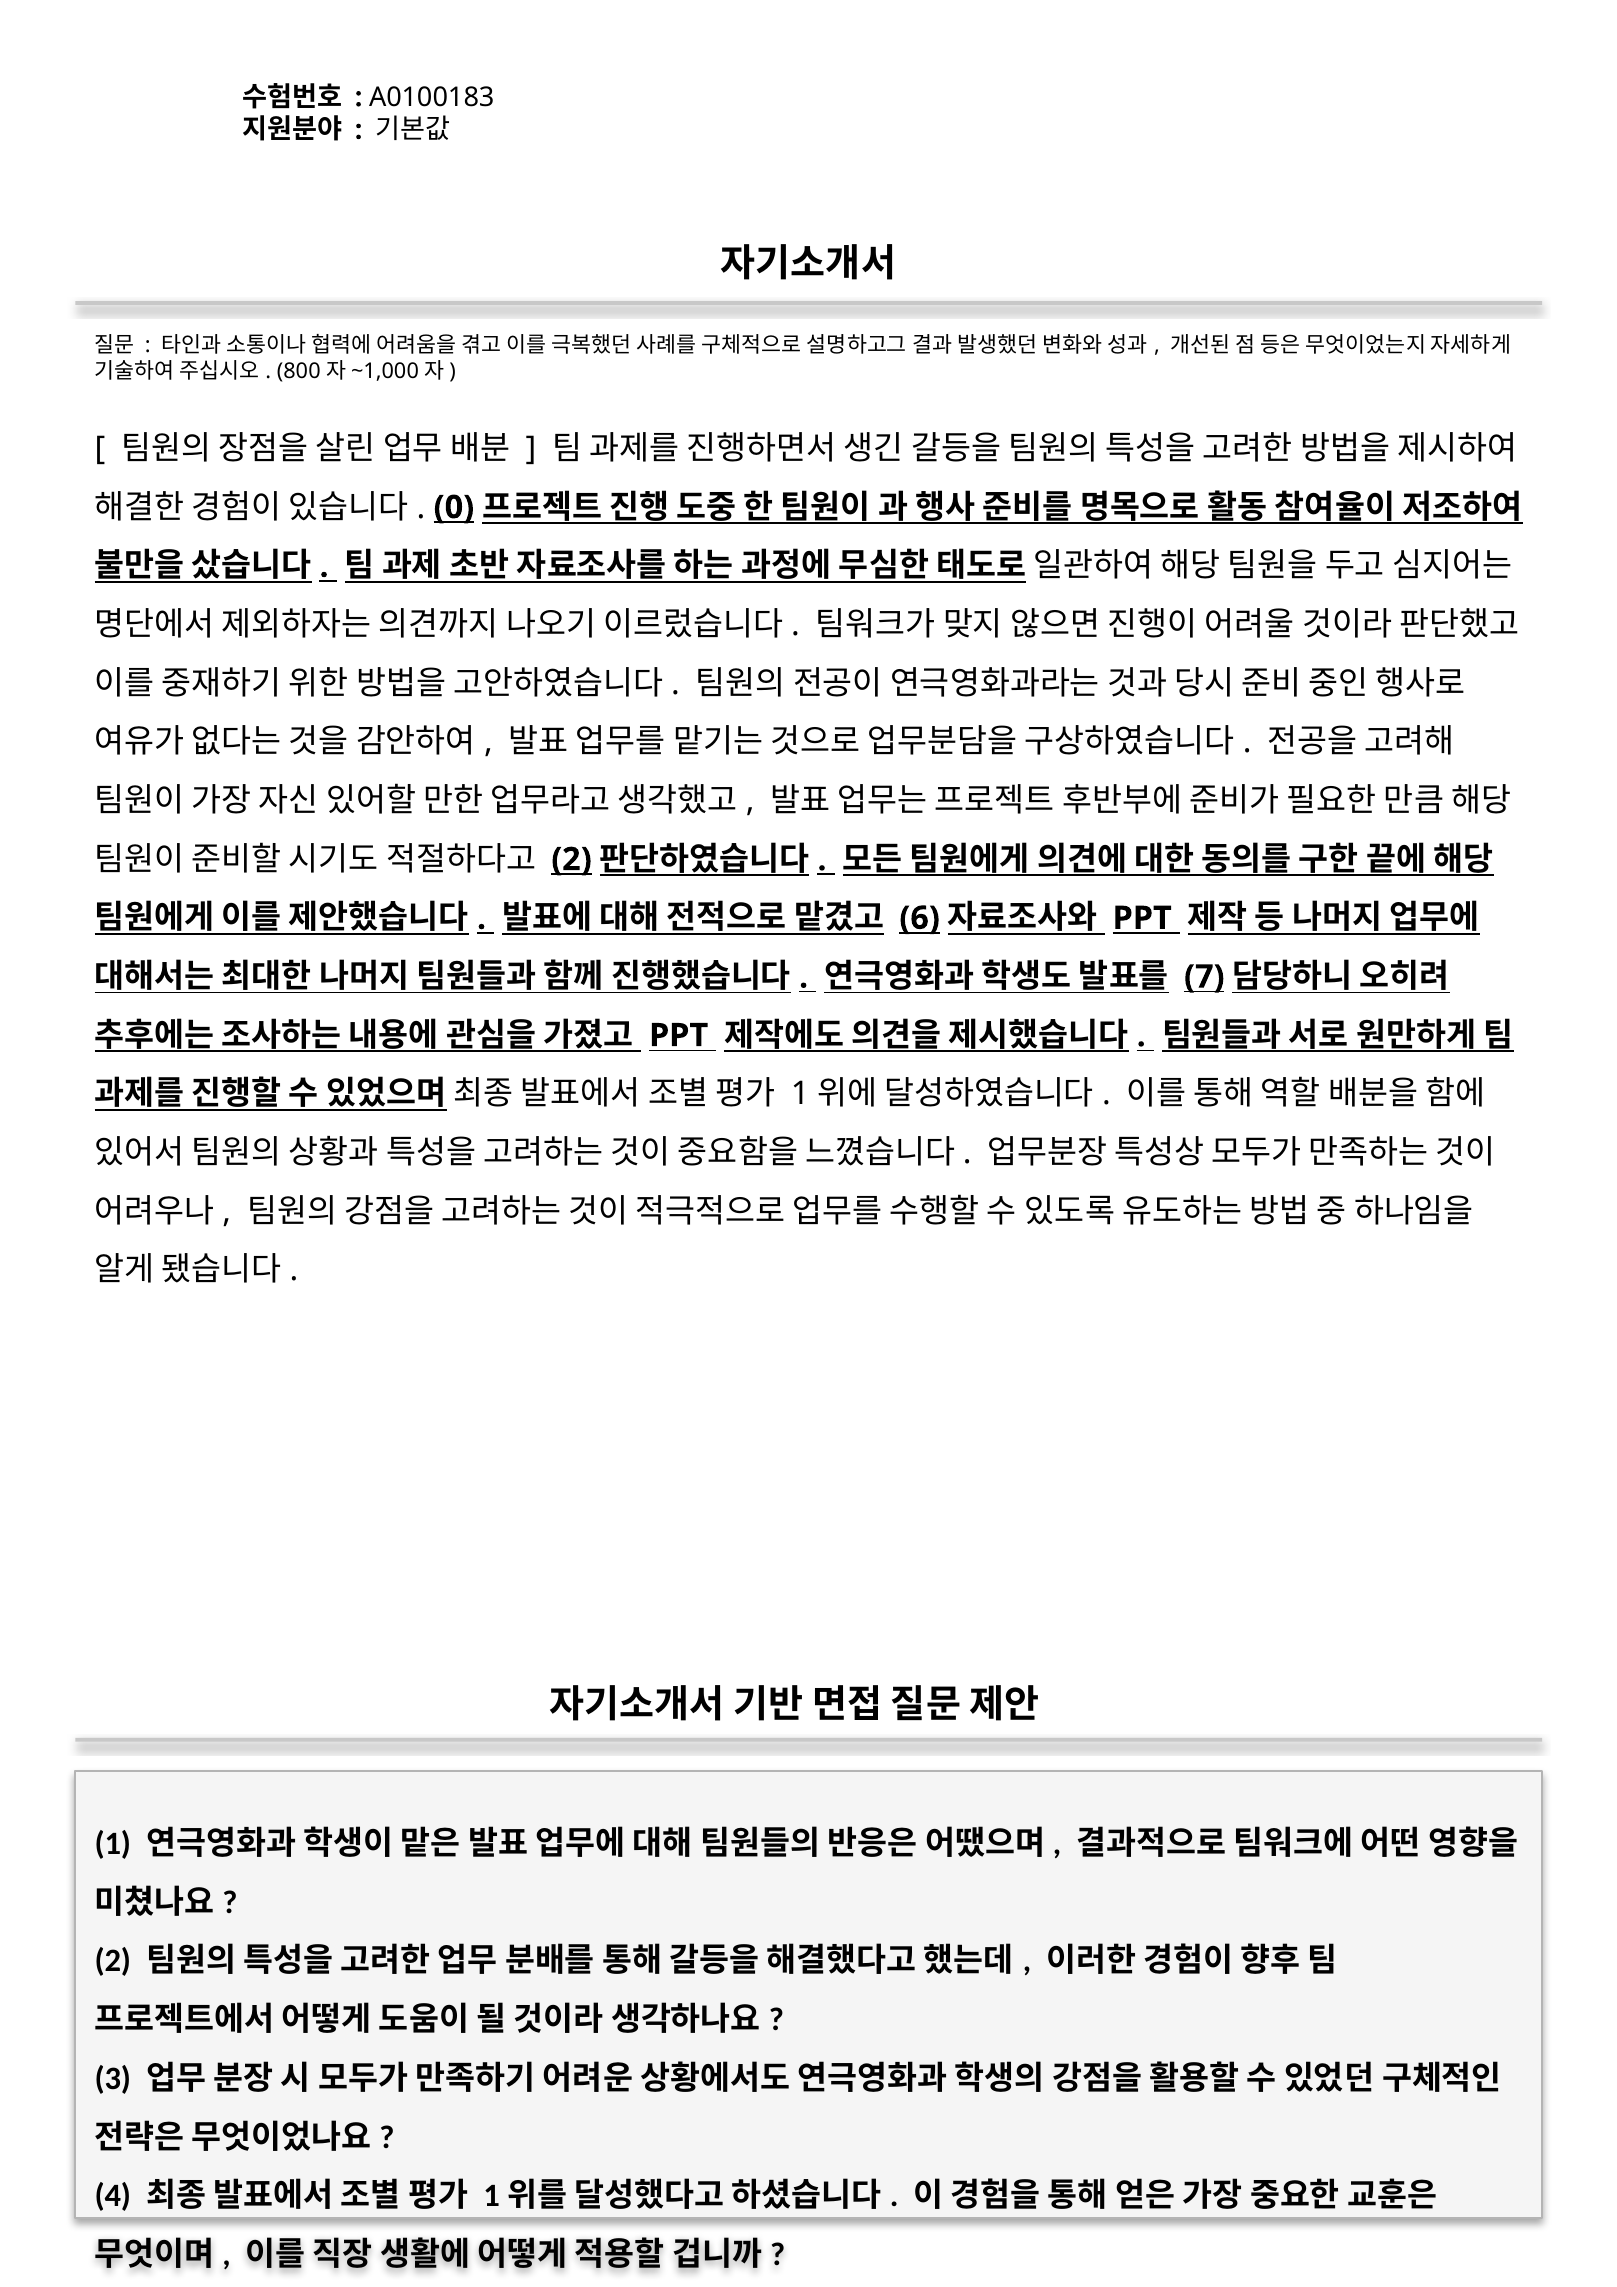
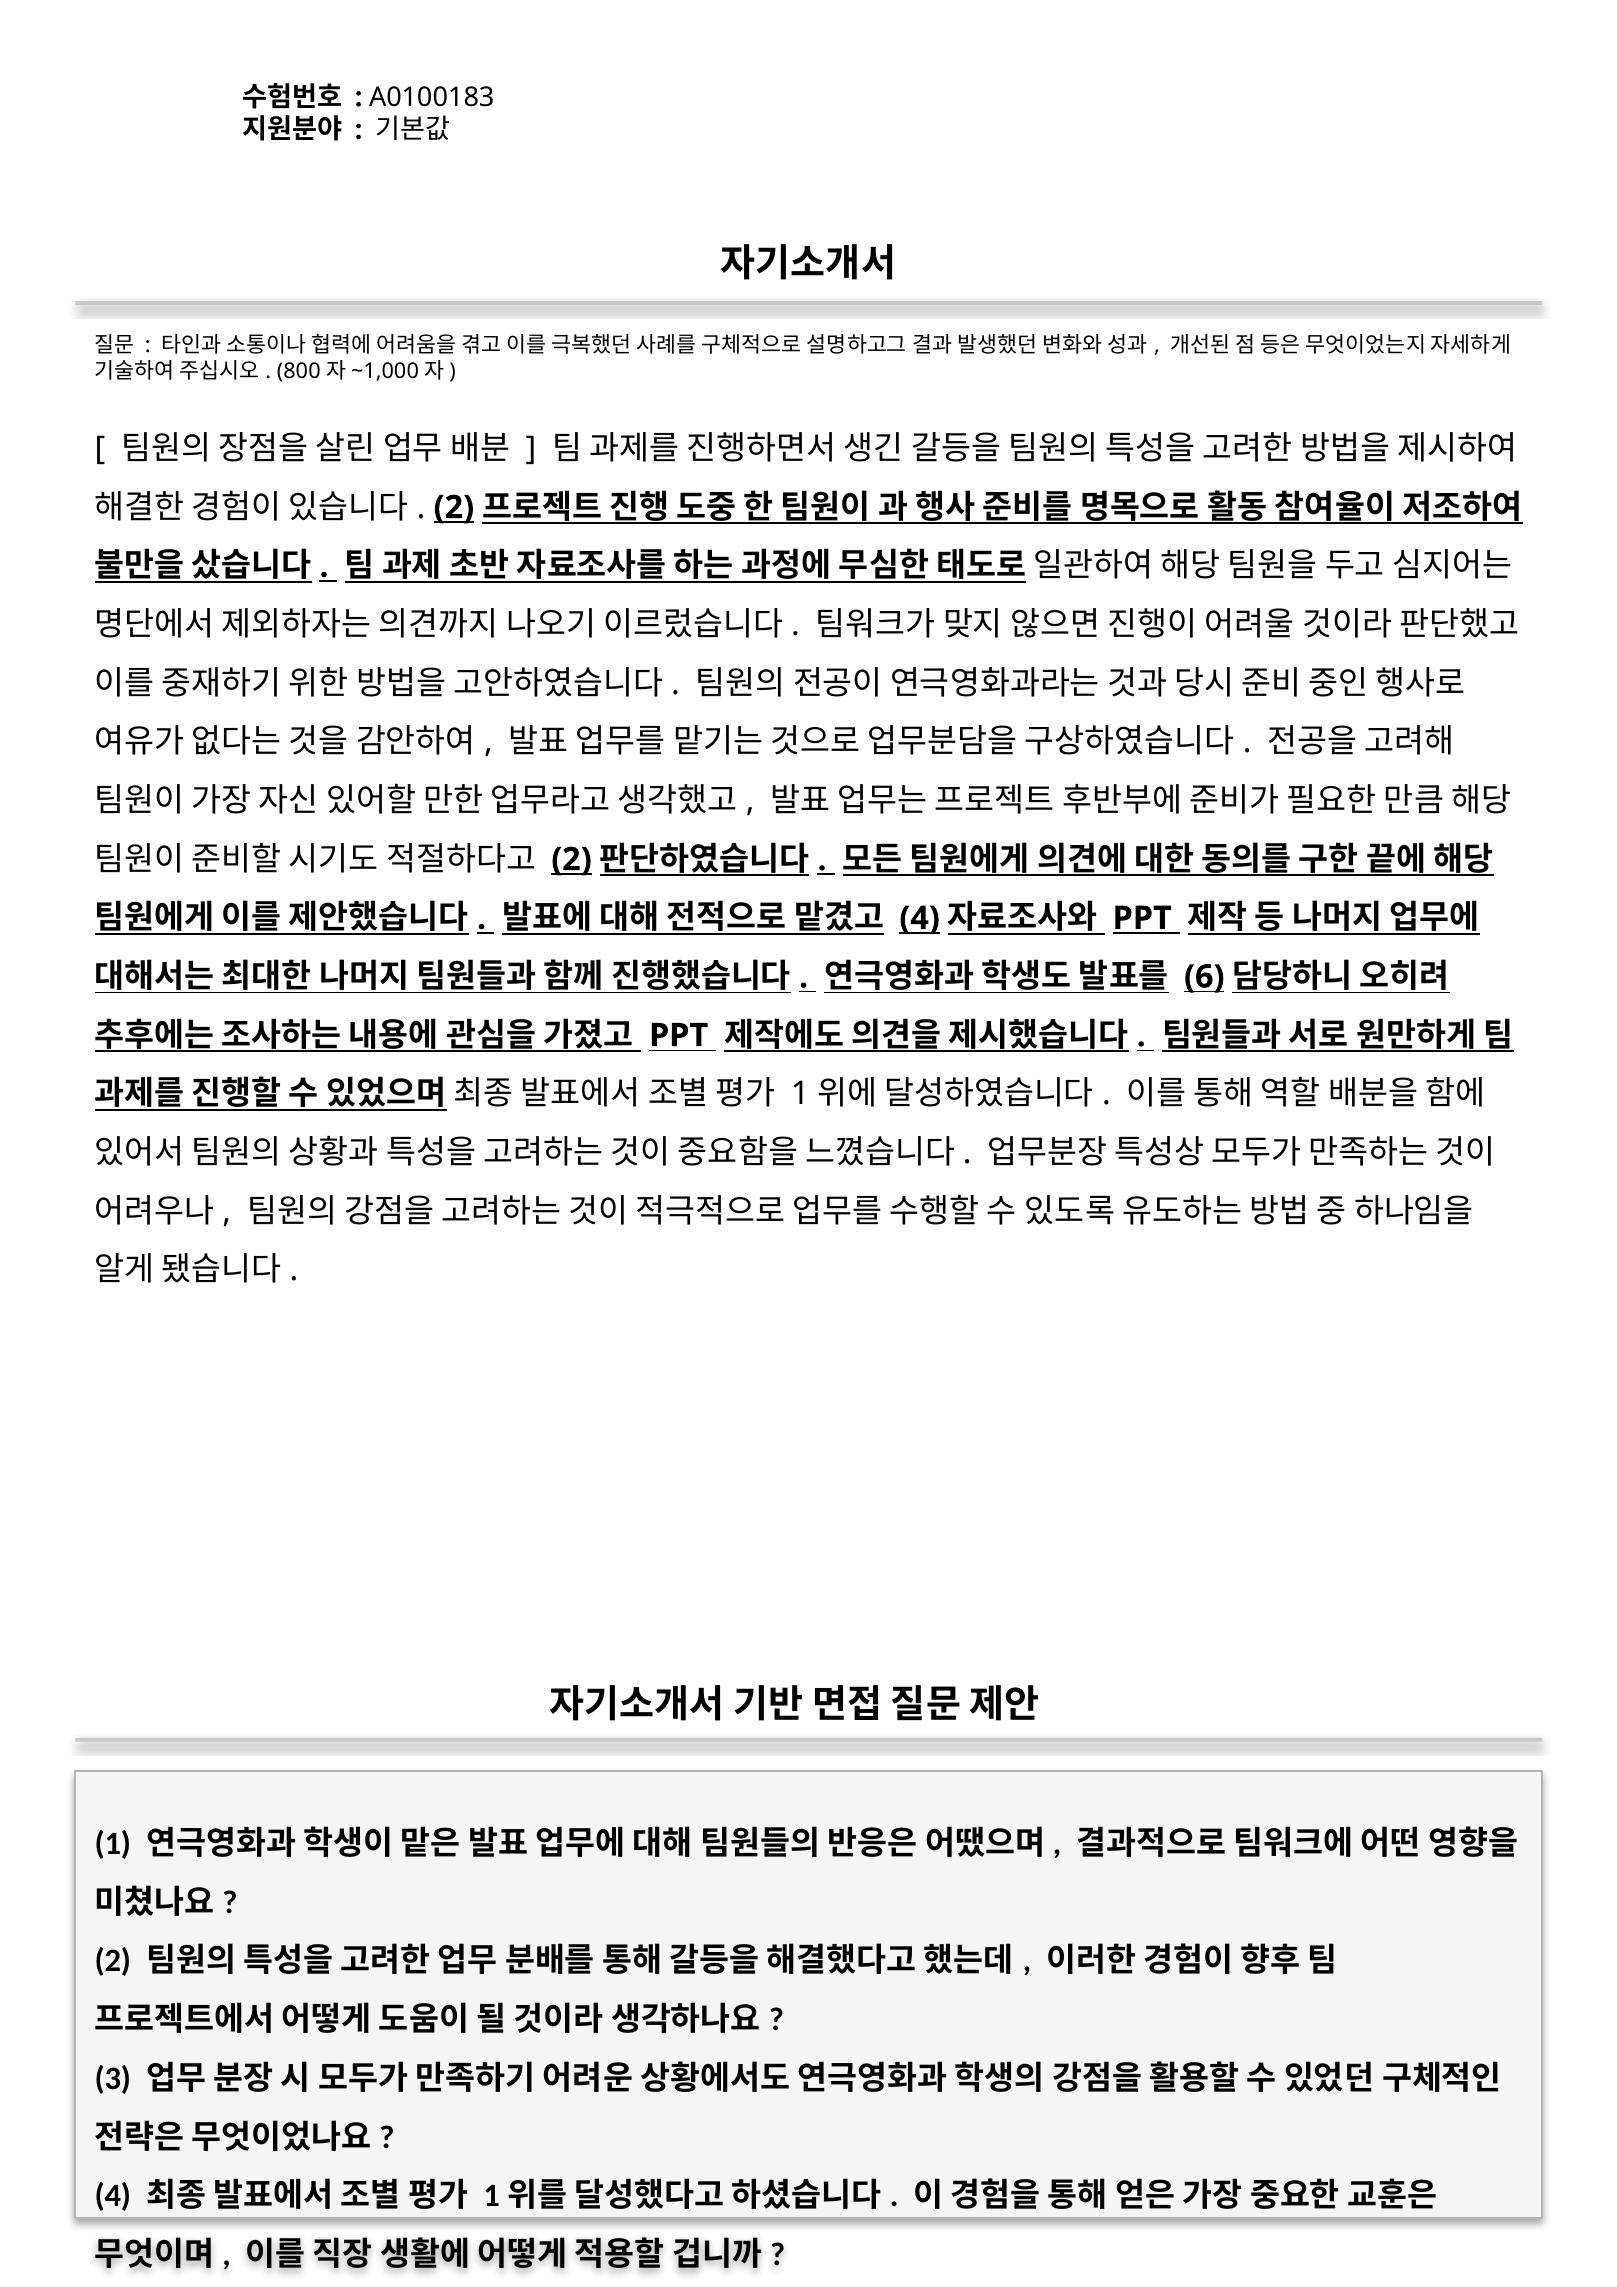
0 at (454, 507): 0 -> 2
6 at (920, 918): 6 -> 4
7: 7 -> 6
